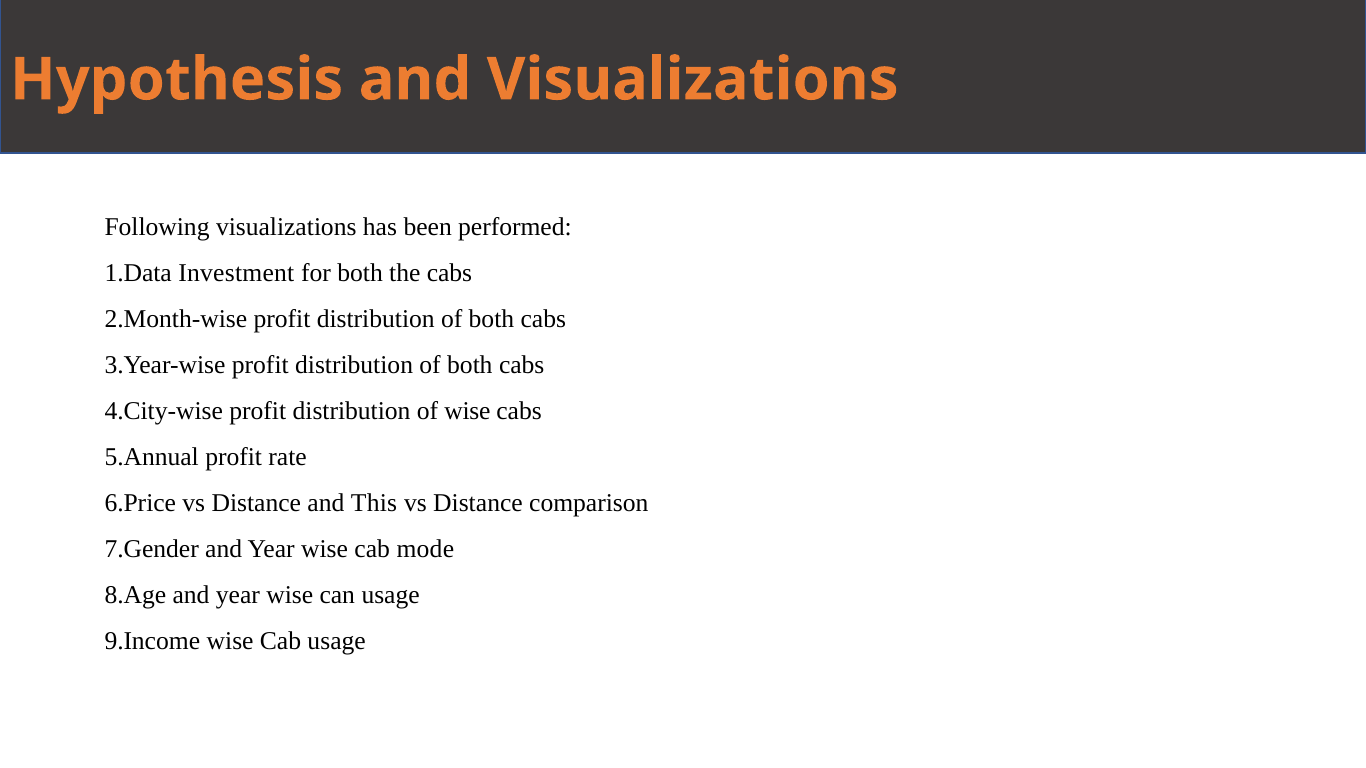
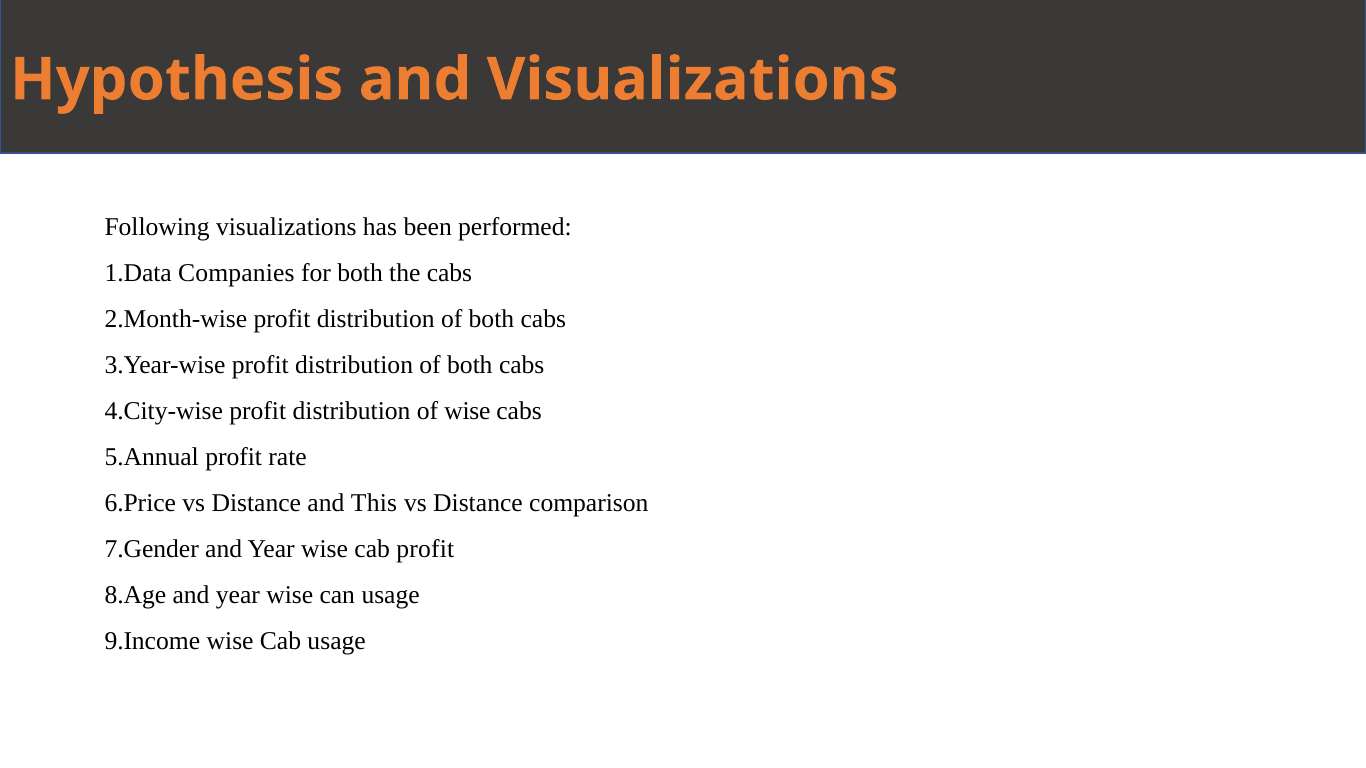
Investment: Investment -> Companies
cab mode: mode -> profit
